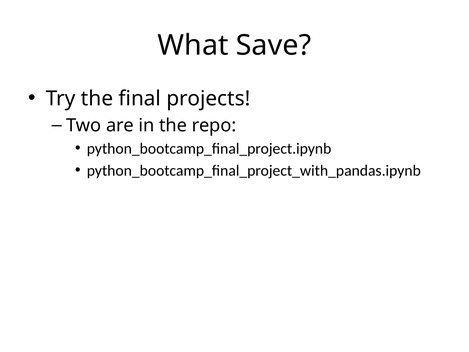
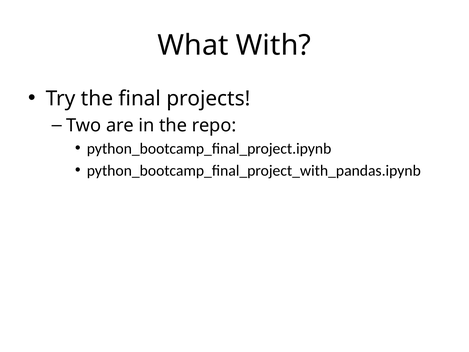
Save: Save -> With
